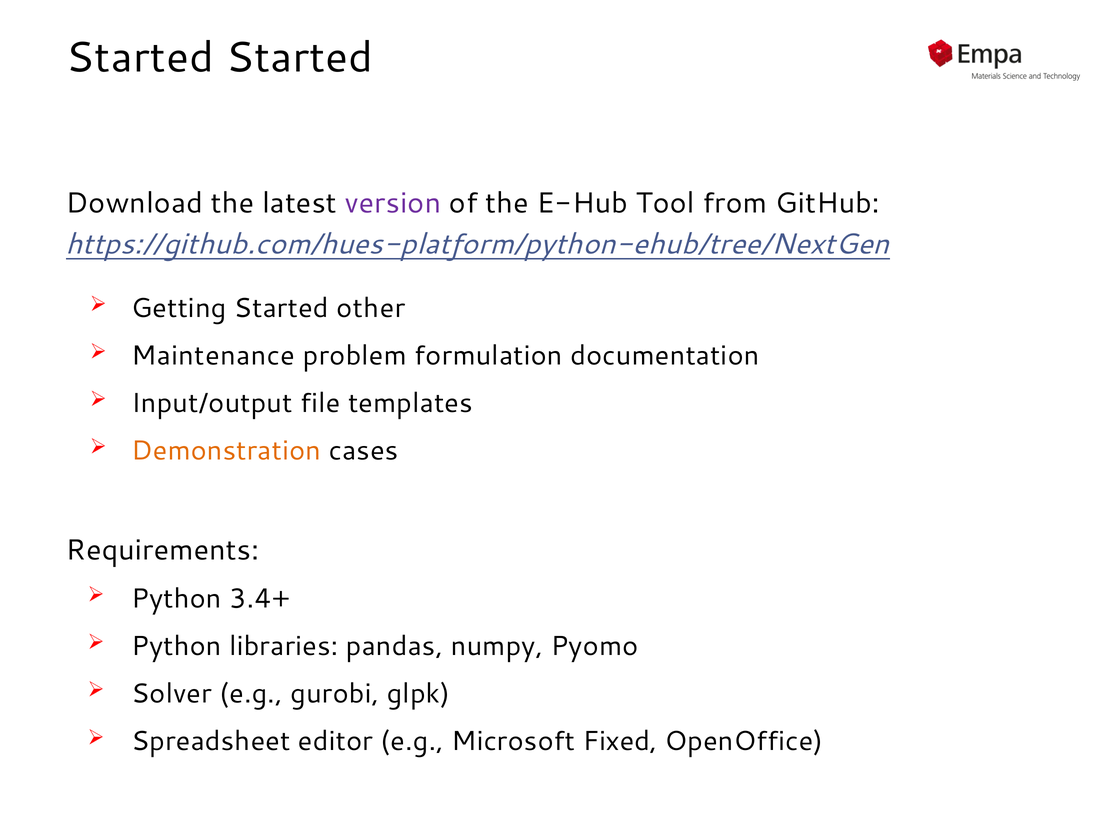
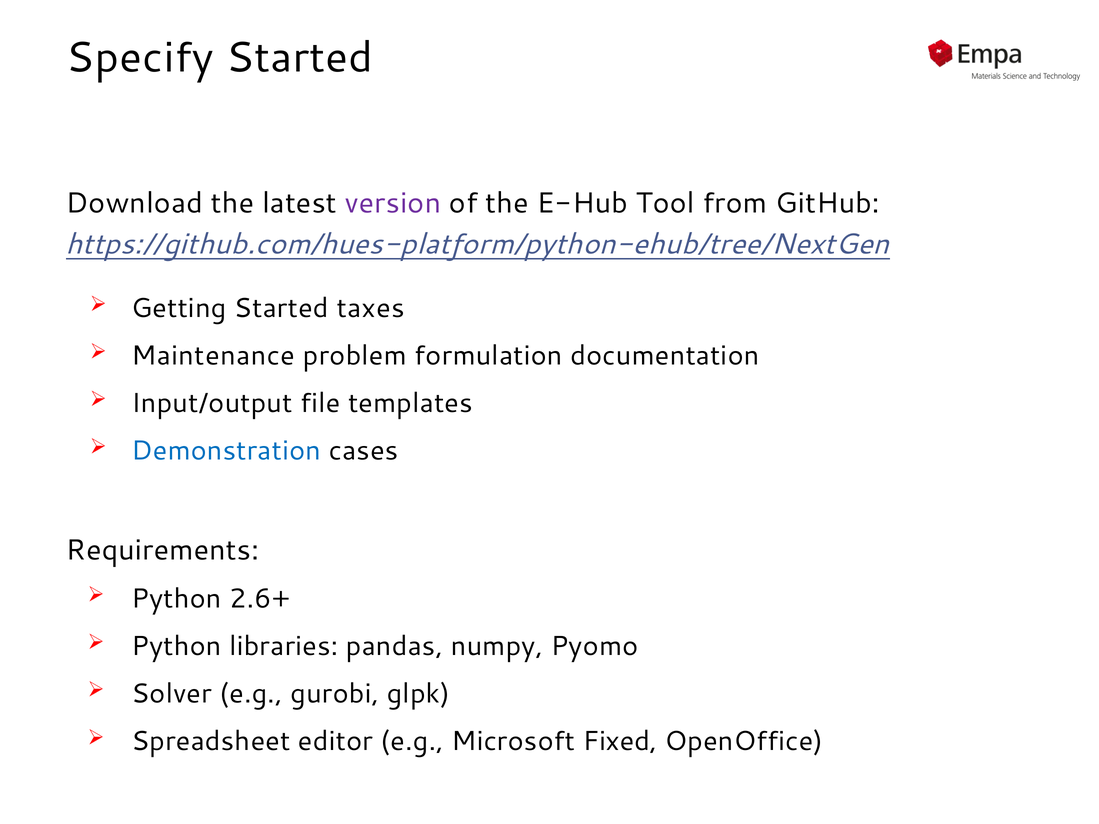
Started at (140, 58): Started -> Specify
other: other -> taxes
Demonstration colour: orange -> blue
3.4+: 3.4+ -> 2.6+
